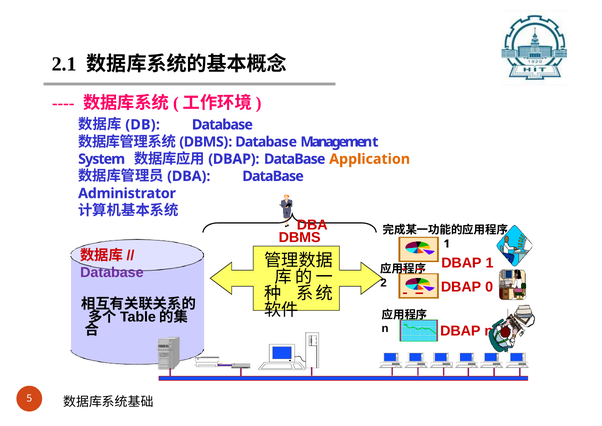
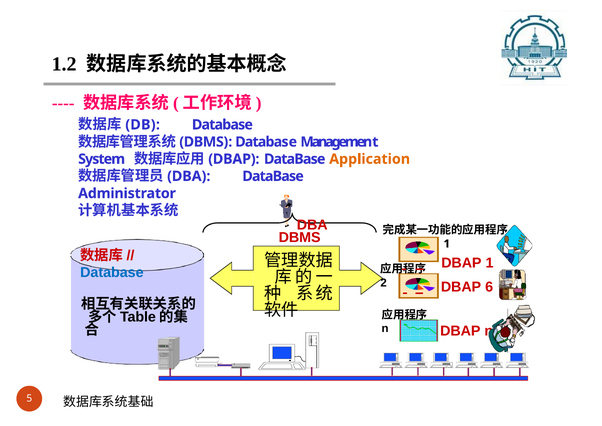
2.1: 2.1 -> 1.2
Database at (112, 272) colour: purple -> blue
0: 0 -> 6
